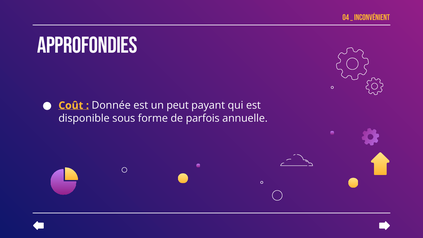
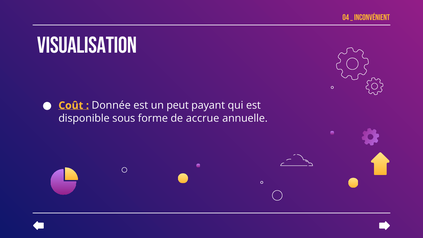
Approfondies: Approfondies -> Visualisation
parfois: parfois -> accrue
